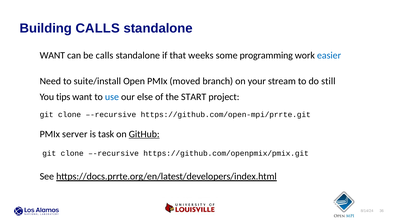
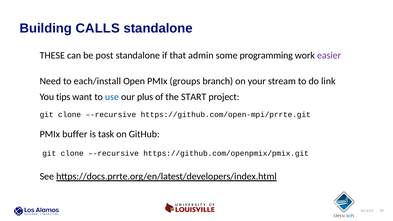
WANT at (52, 55): WANT -> THESE
be calls: calls -> post
weeks: weeks -> admin
easier colour: blue -> purple
suite/install: suite/install -> each/install
moved: moved -> groups
still: still -> link
else: else -> plus
server: server -> buffer
GitHub underline: present -> none
